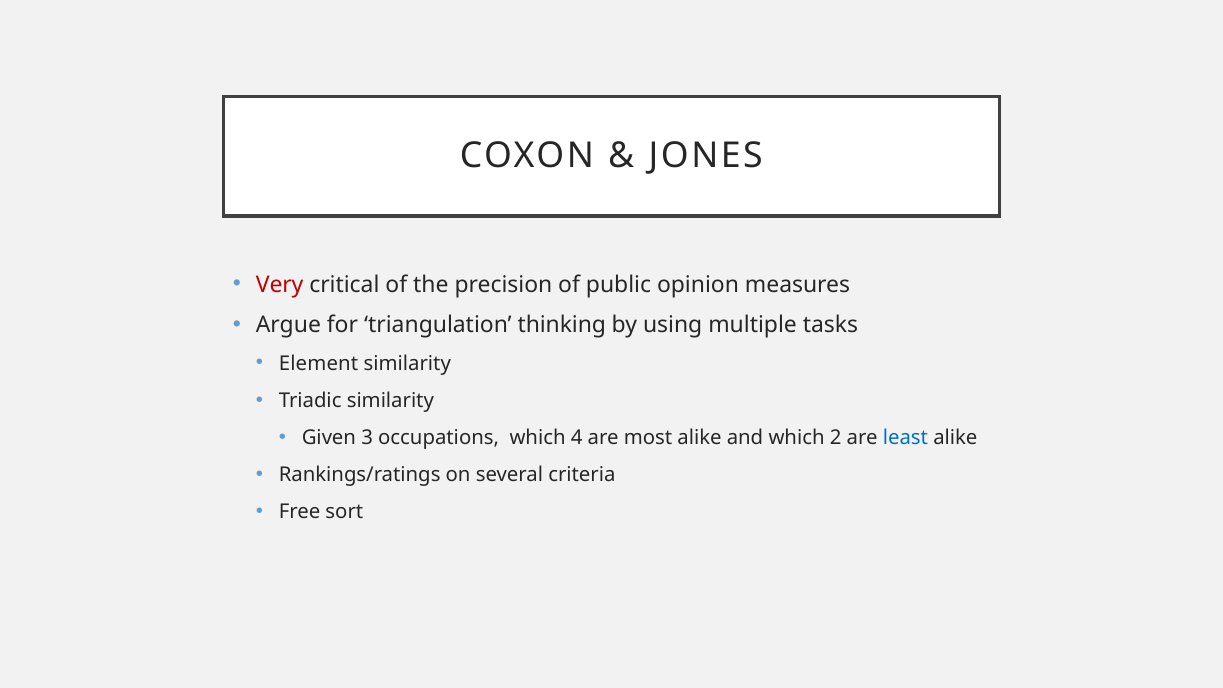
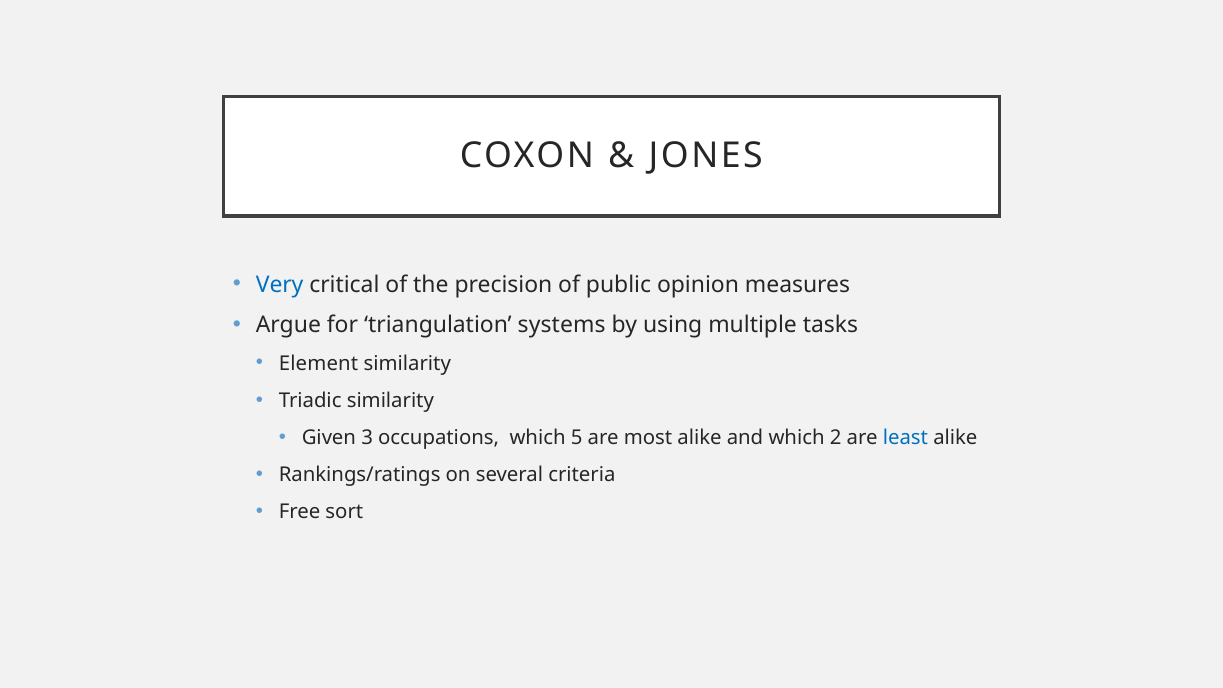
Very colour: red -> blue
thinking: thinking -> systems
4: 4 -> 5
